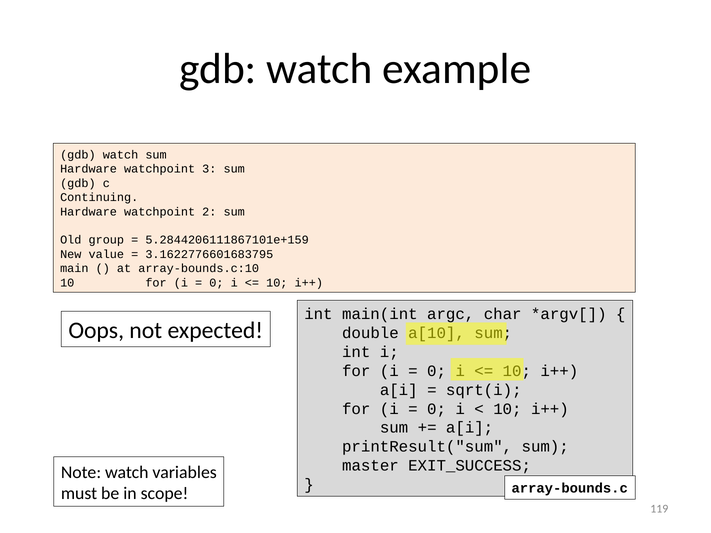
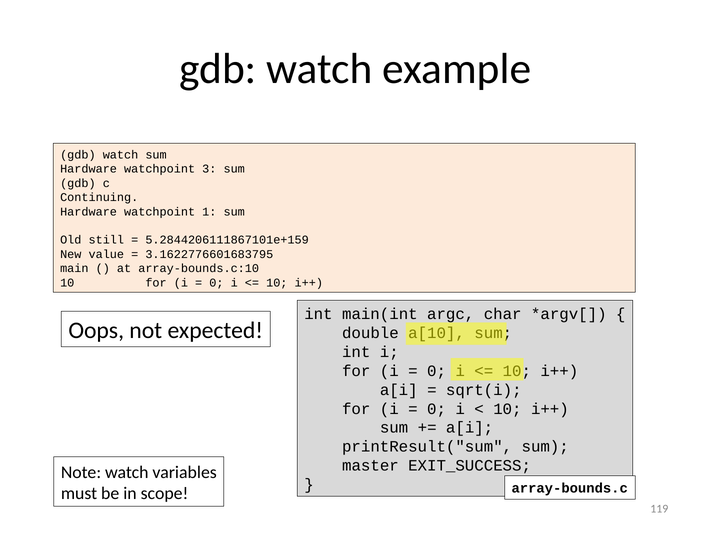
2: 2 -> 1
group: group -> still
